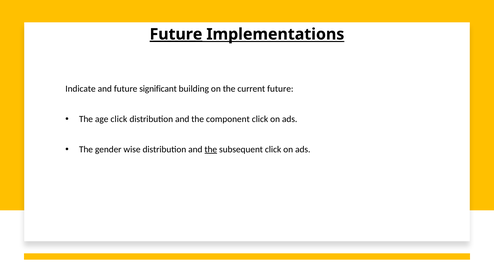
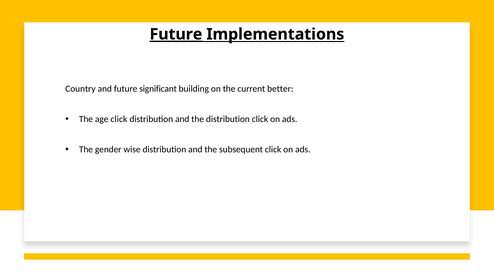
Indicate: Indicate -> Country
current future: future -> better
the component: component -> distribution
the at (211, 149) underline: present -> none
